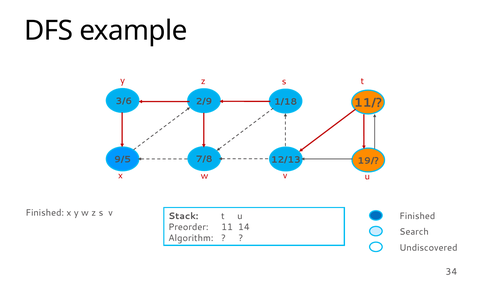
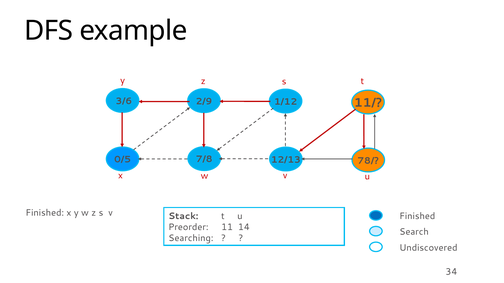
1/18: 1/18 -> 1/12
9/5: 9/5 -> 0/5
19/: 19/ -> 78/
Algorithm: Algorithm -> Searching
